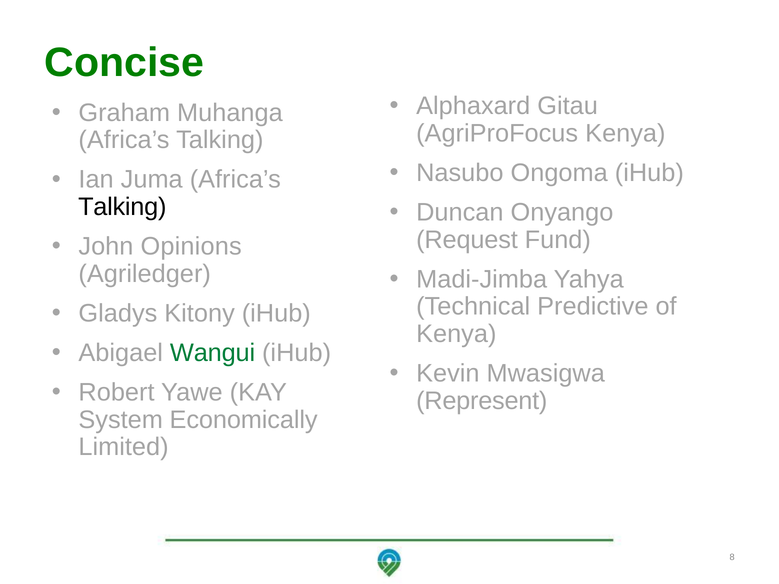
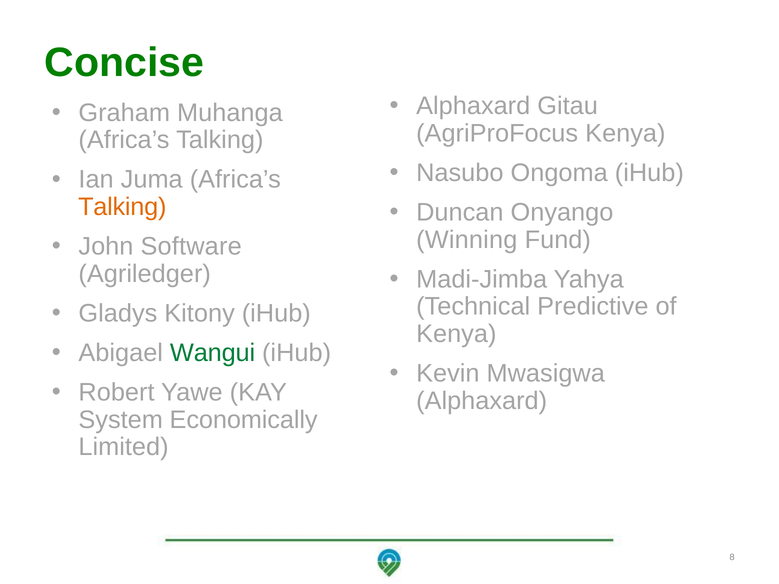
Talking at (122, 207) colour: black -> orange
Request: Request -> Winning
Opinions: Opinions -> Software
Represent at (482, 401): Represent -> Alphaxard
